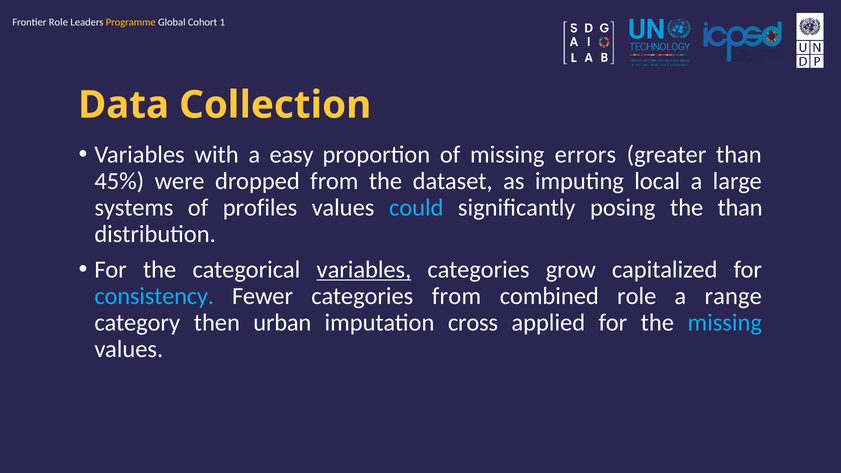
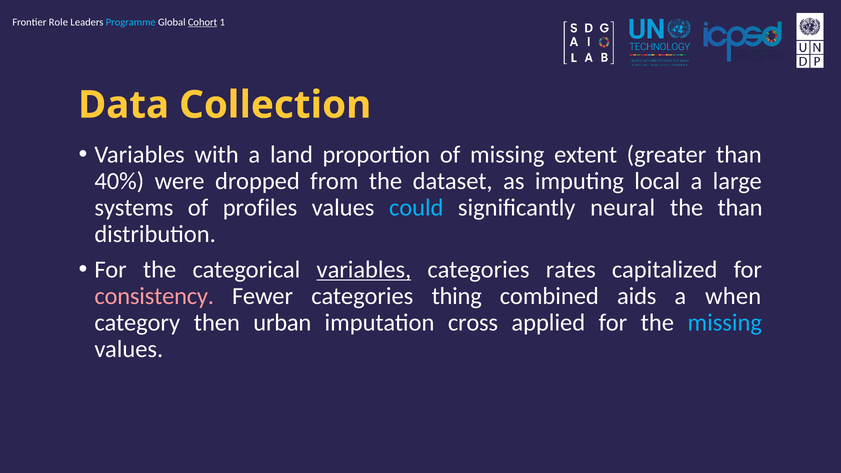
Programme colour: yellow -> light blue
Cohort underline: none -> present
easy: easy -> land
errors: errors -> extent
45%: 45% -> 40%
posing: posing -> neural
grow: grow -> rates
consistency colour: light blue -> pink
categories from: from -> thing
combined role: role -> aids
range: range -> when
